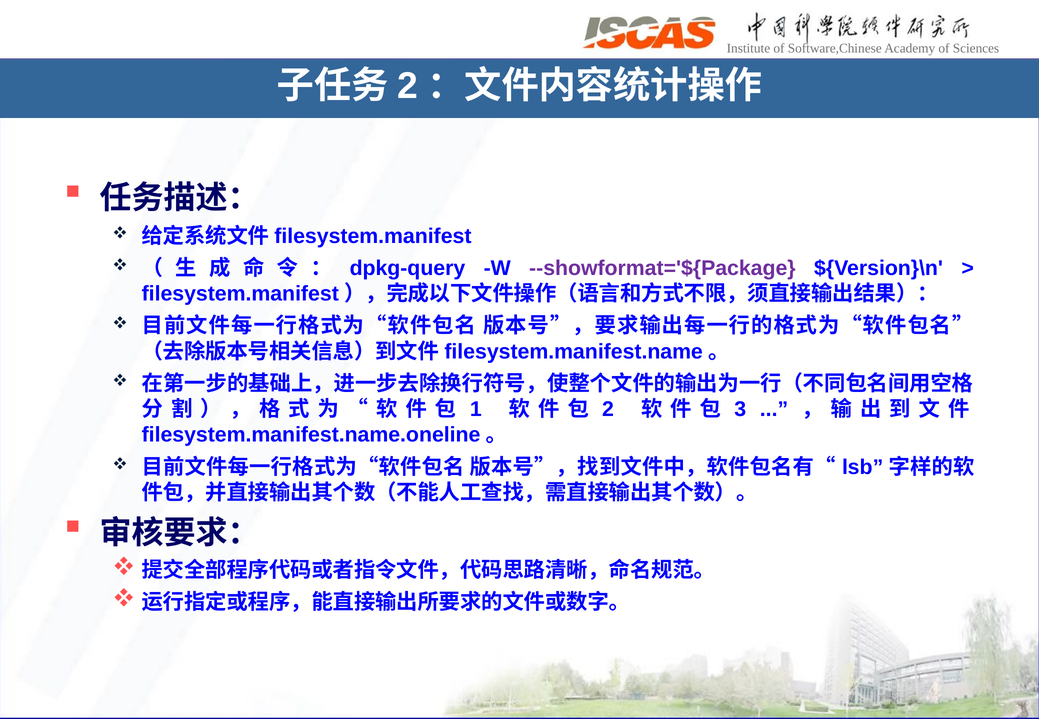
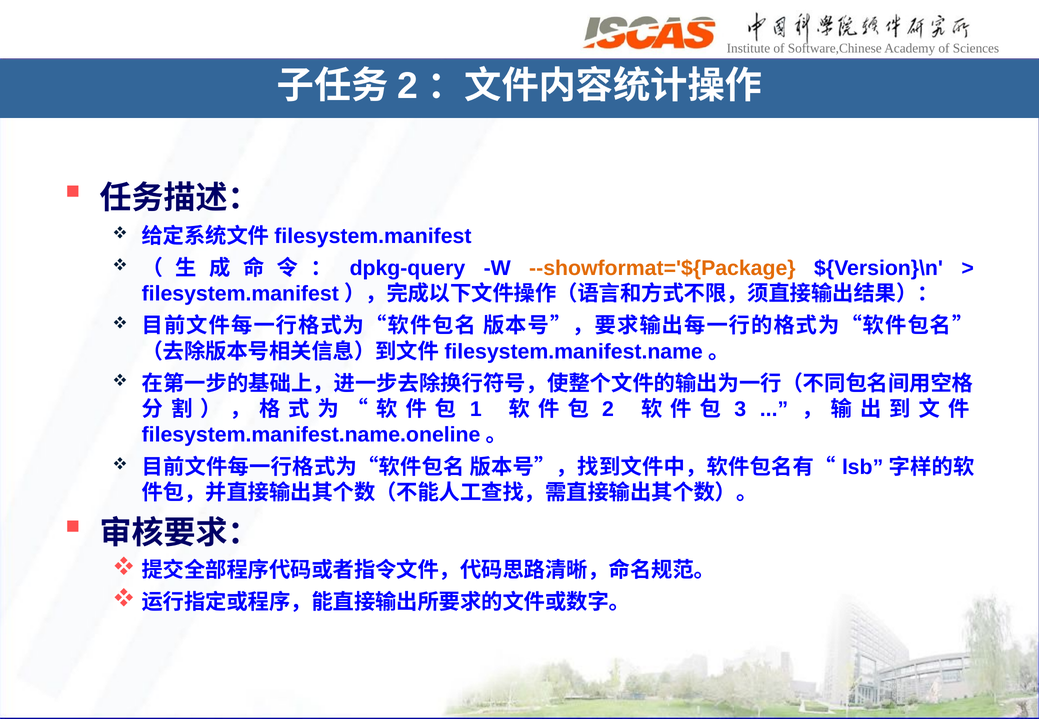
--showformat='${Package colour: purple -> orange
